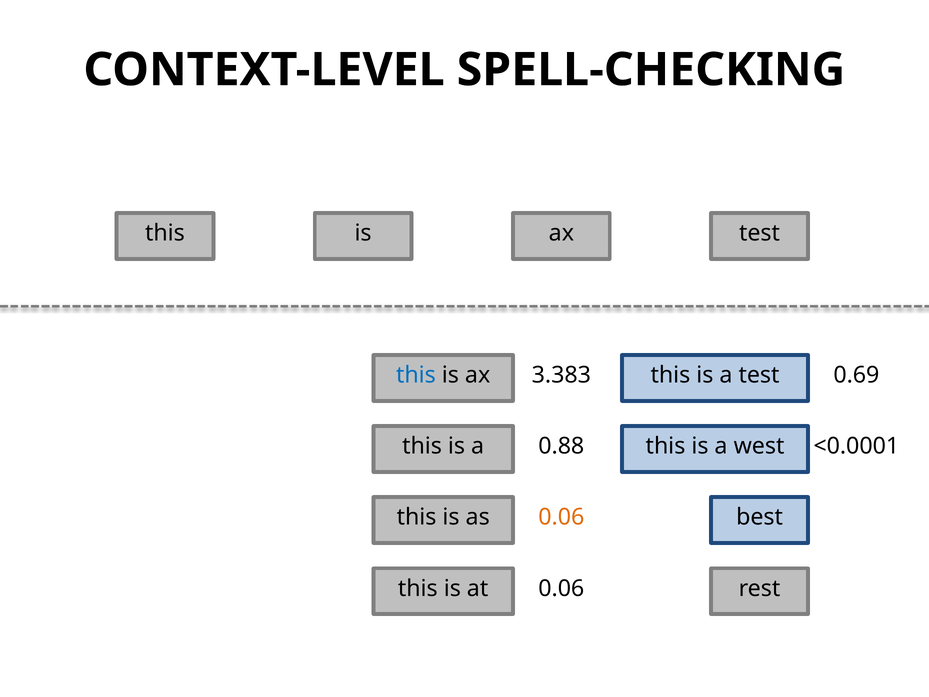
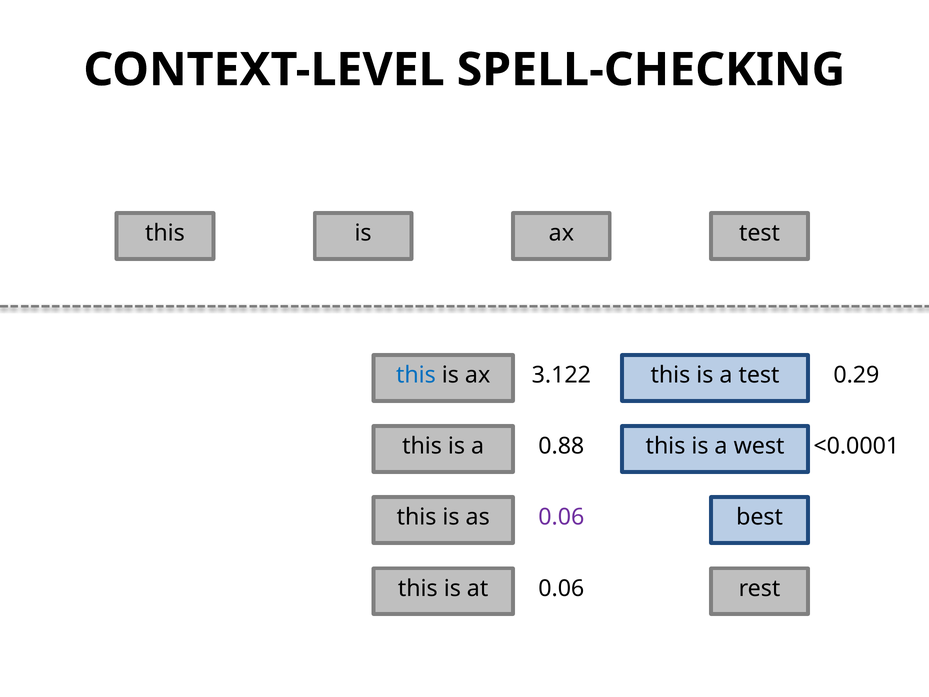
3.383: 3.383 -> 3.122
0.69: 0.69 -> 0.29
0.06 at (561, 517) colour: orange -> purple
